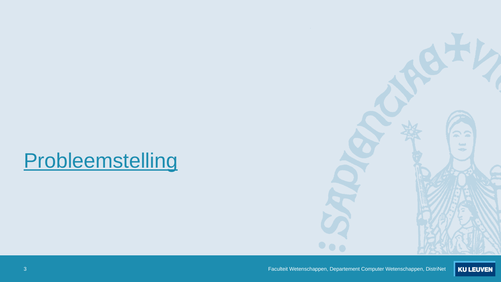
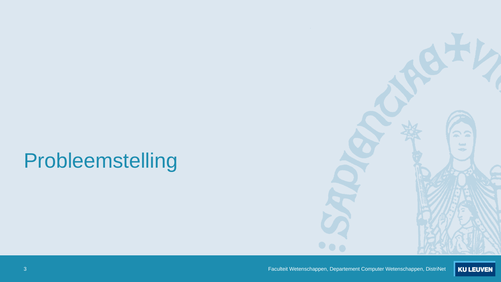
Probleemstelling underline: present -> none
